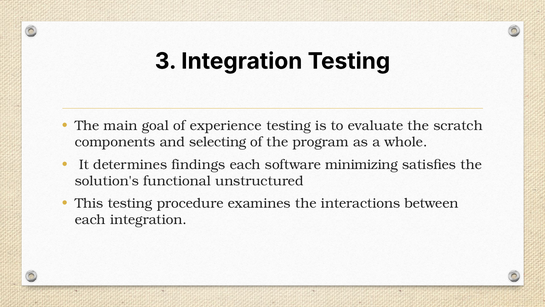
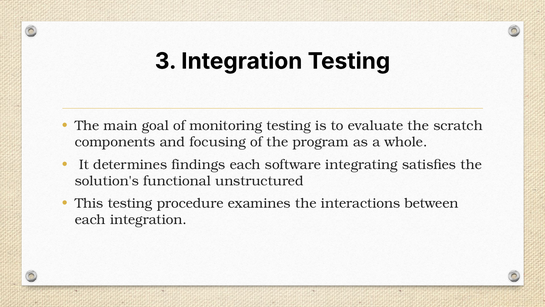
experience: experience -> monitoring
selecting: selecting -> focusing
minimizing: minimizing -> integrating
